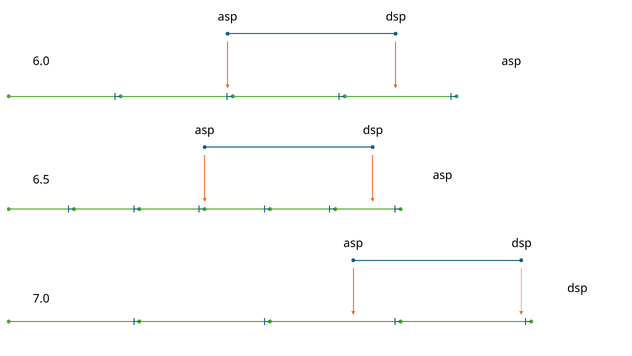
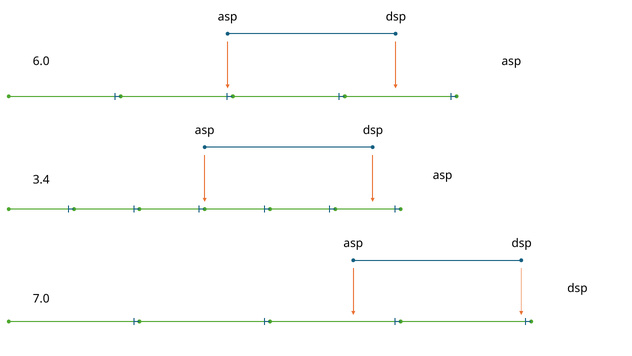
6.5: 6.5 -> 3.4
